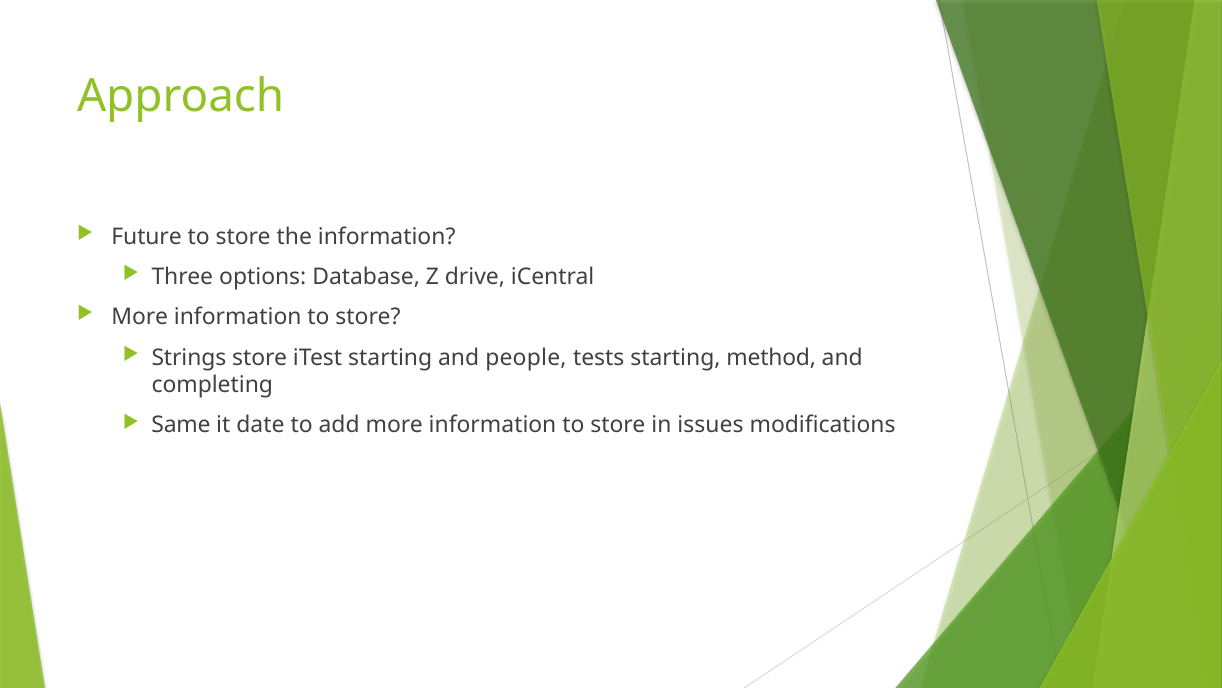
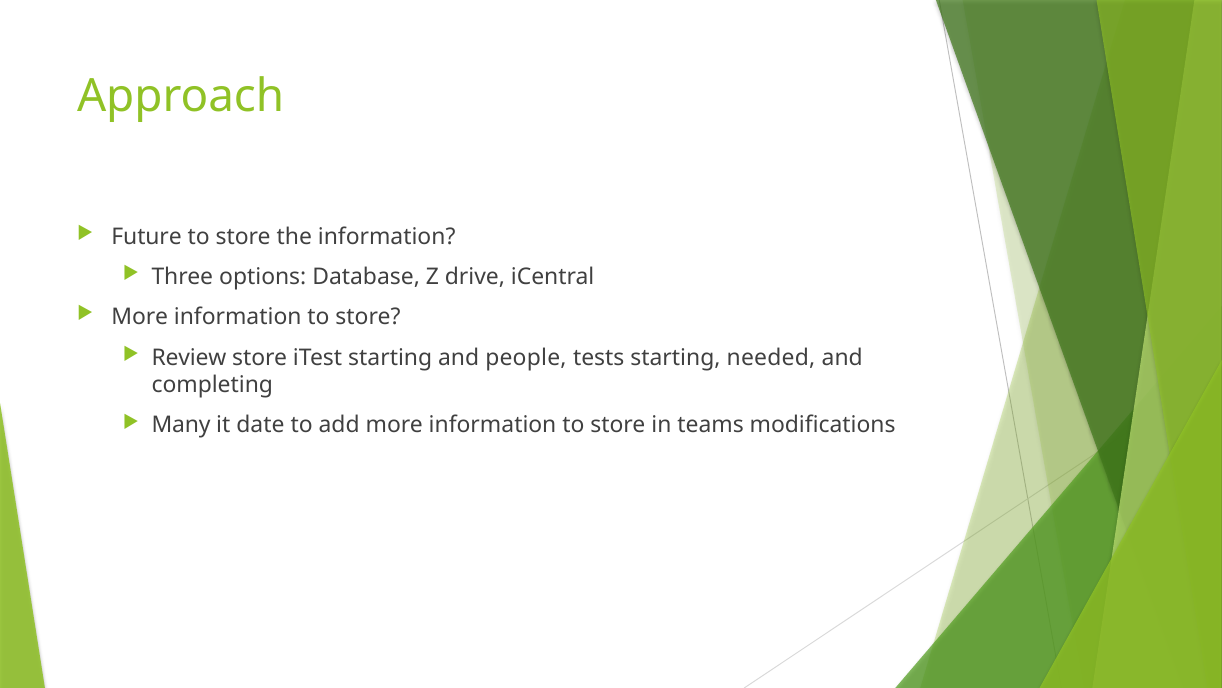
Strings: Strings -> Review
method: method -> needed
Same: Same -> Many
issues: issues -> teams
